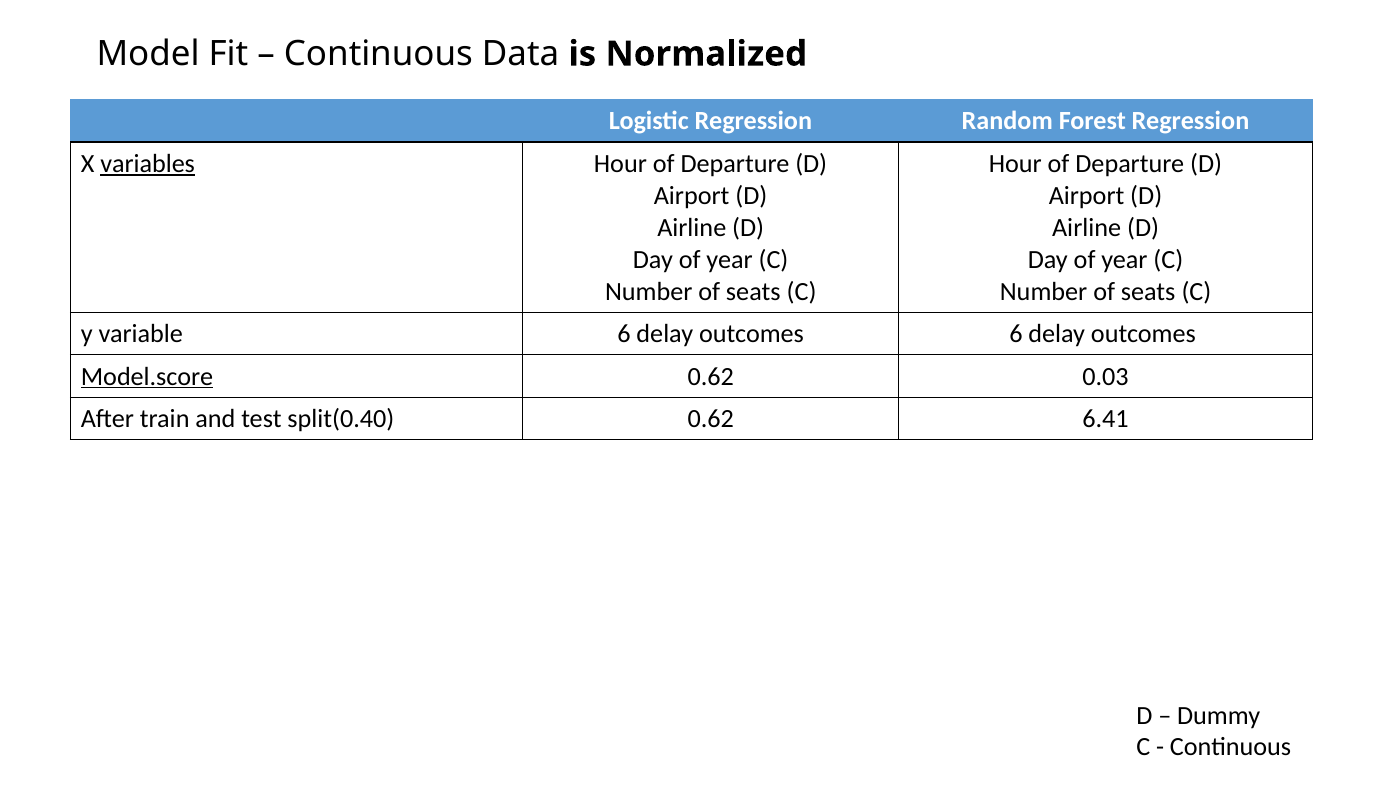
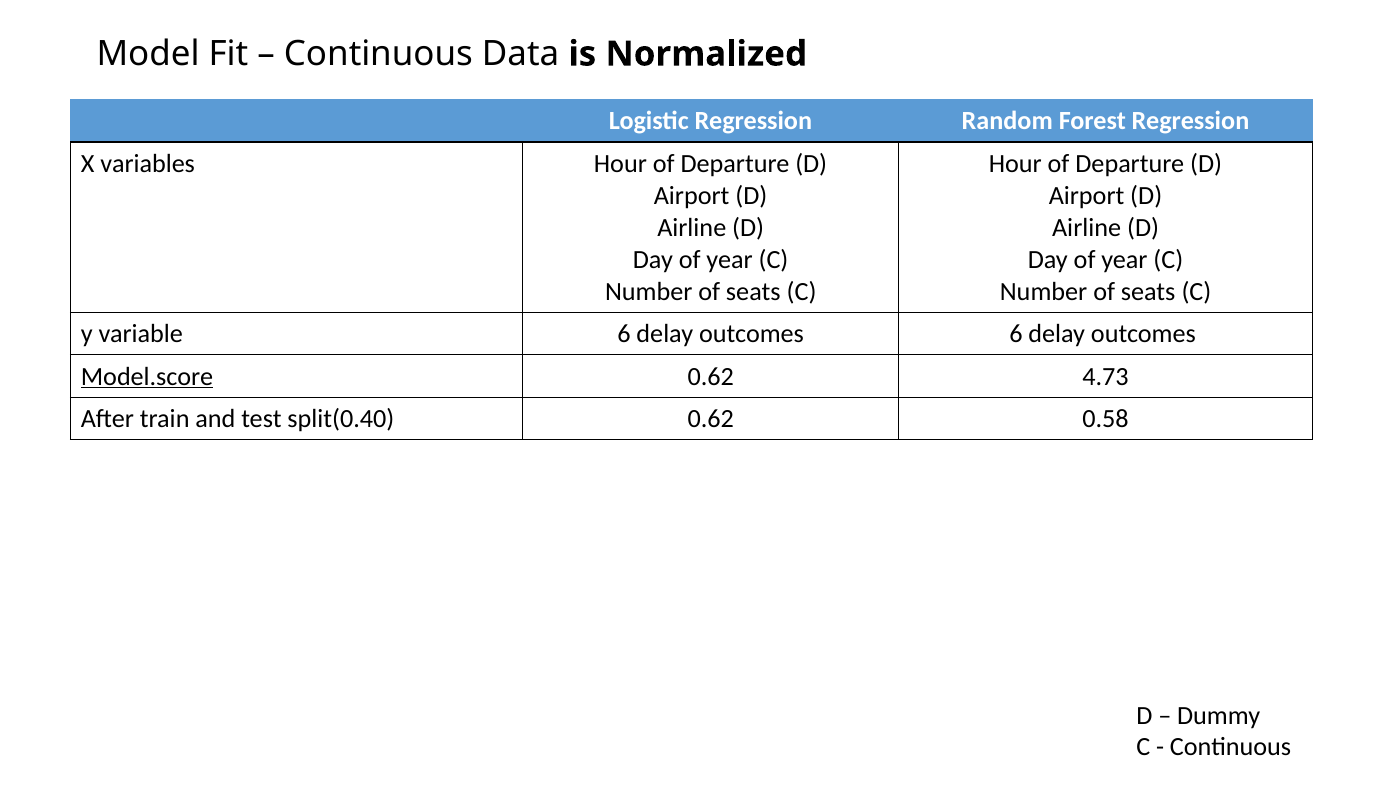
variables underline: present -> none
0.03: 0.03 -> 4.73
6.41: 6.41 -> 0.58
